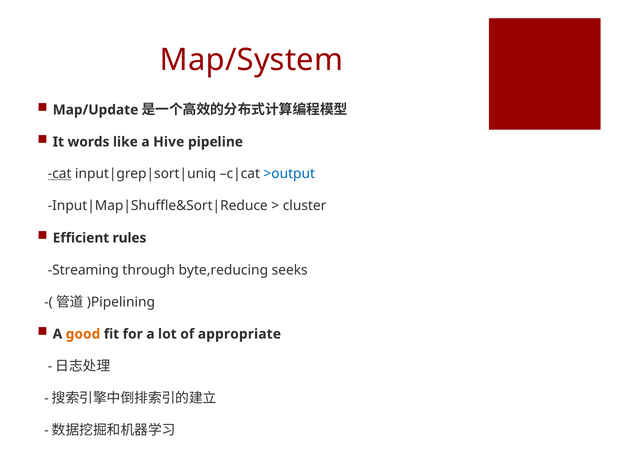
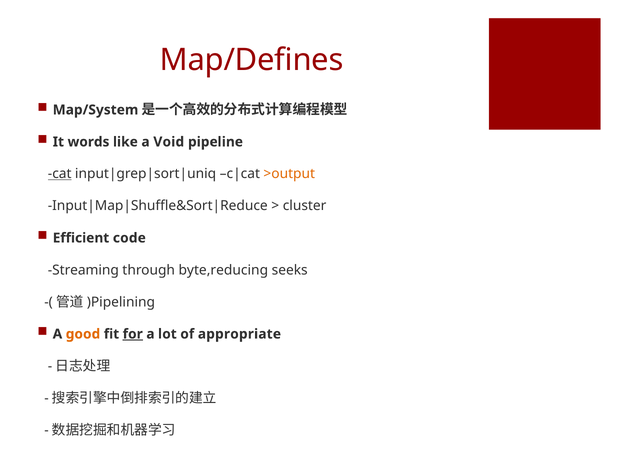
Map/System: Map/System -> Map/Defines
Map/Update: Map/Update -> Map/System
Hive: Hive -> Void
>output colour: blue -> orange
rules: rules -> code
for underline: none -> present
